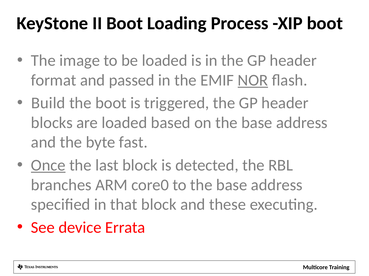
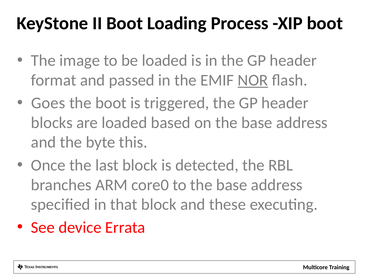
Build: Build -> Goes
fast: fast -> this
Once underline: present -> none
